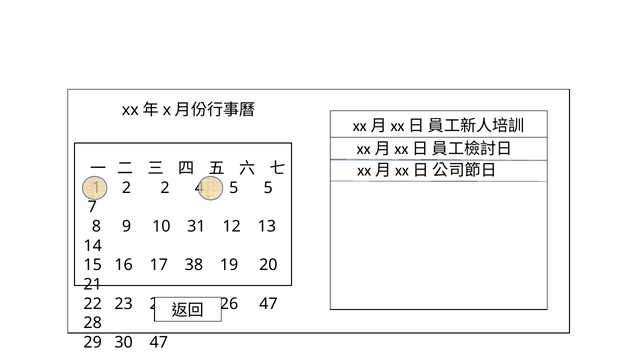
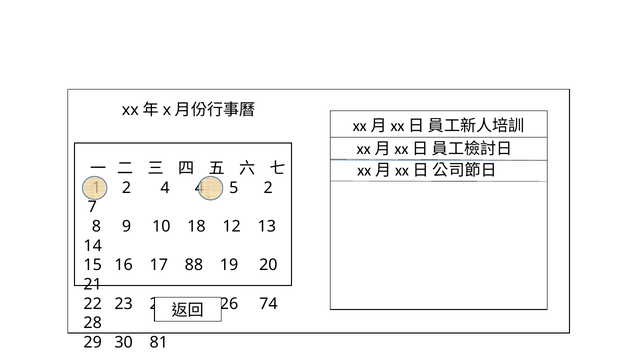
2 2: 2 -> 4
5 5: 5 -> 2
31: 31 -> 18
38: 38 -> 88
26 47: 47 -> 74
30 47: 47 -> 81
